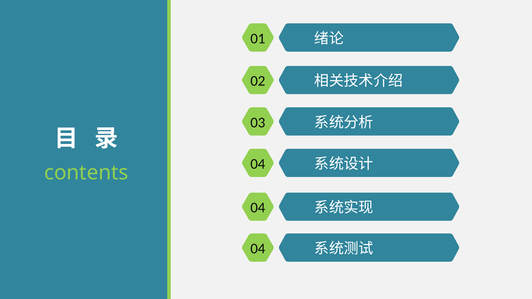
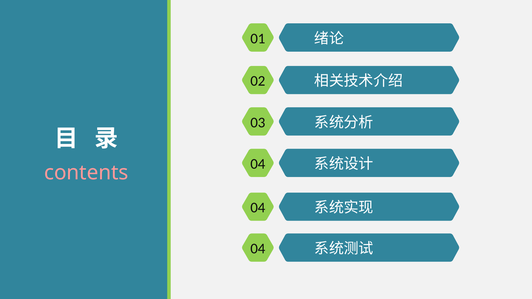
contents colour: light green -> pink
